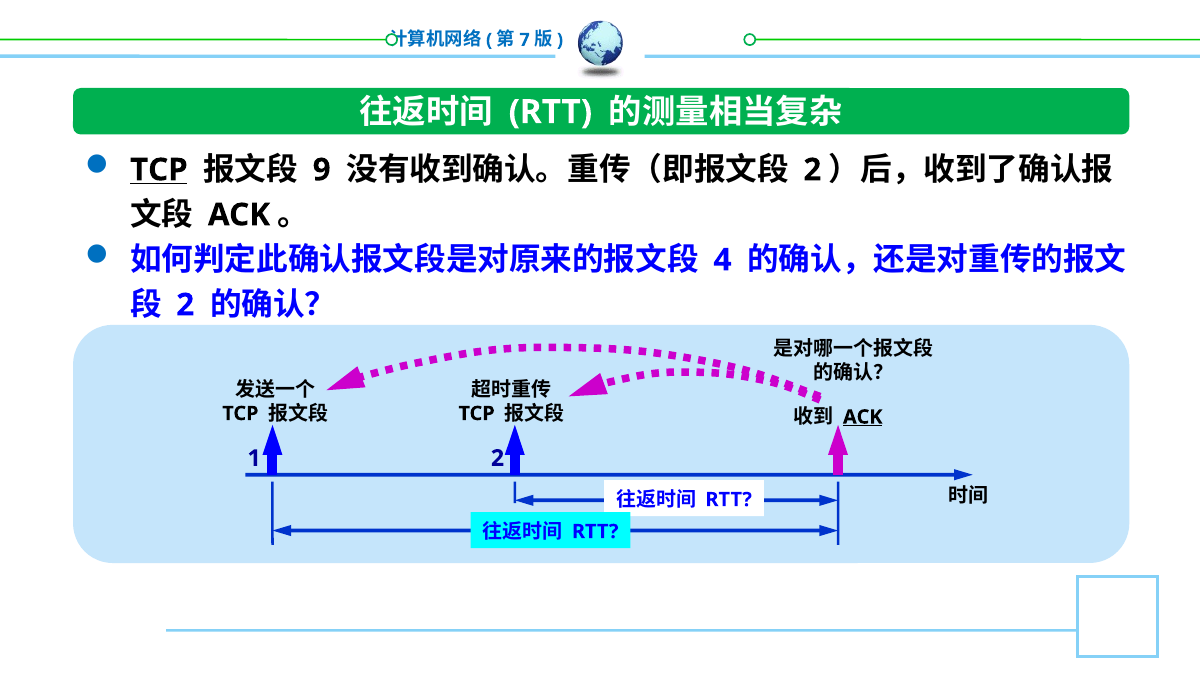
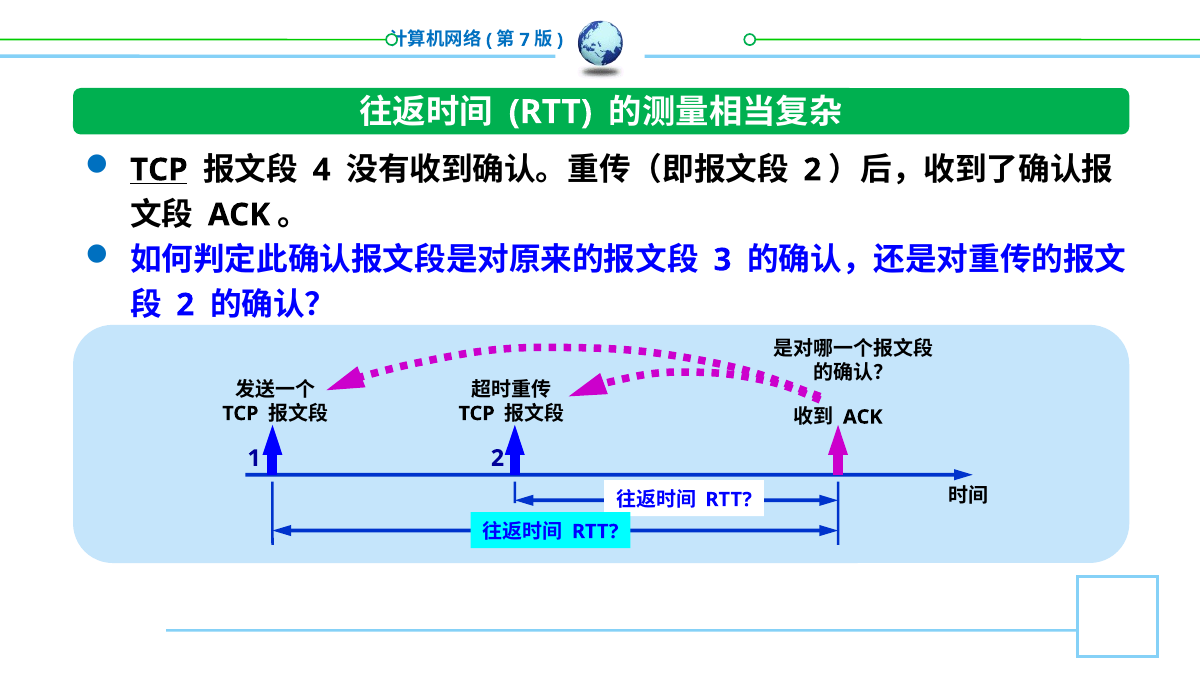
9: 9 -> 4
4: 4 -> 3
ACK at (863, 417) underline: present -> none
